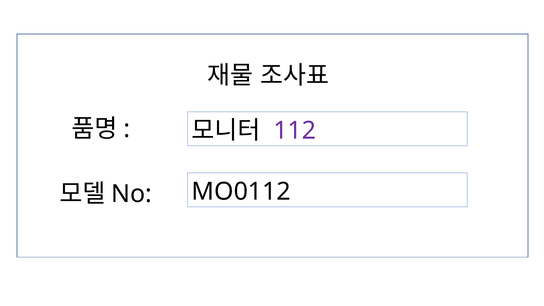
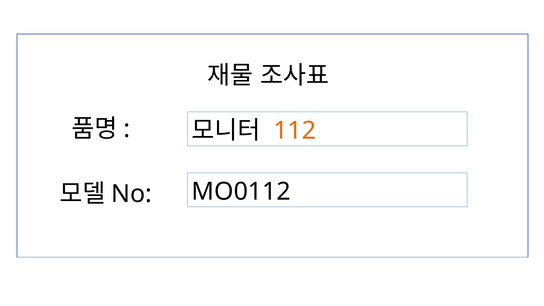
112 colour: purple -> orange
